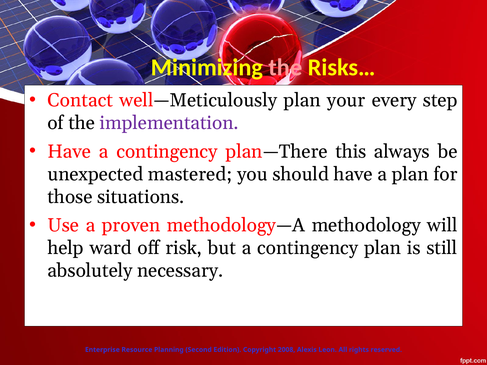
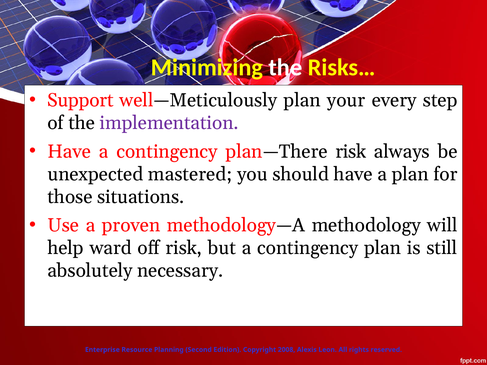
the at (285, 67) colour: pink -> white
Contact: Contact -> Support
plan—There this: this -> risk
